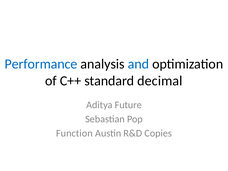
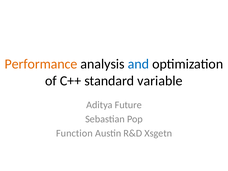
Performance colour: blue -> orange
decimal: decimal -> variable
Copies: Copies -> Xsgetn
